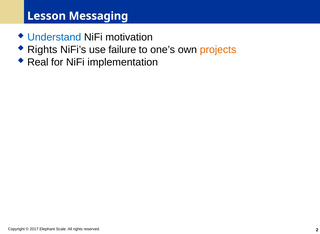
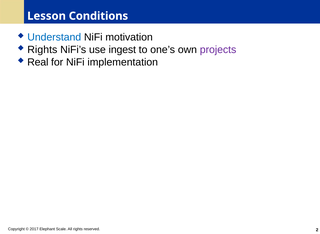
Messaging: Messaging -> Conditions
failure: failure -> ingest
projects colour: orange -> purple
